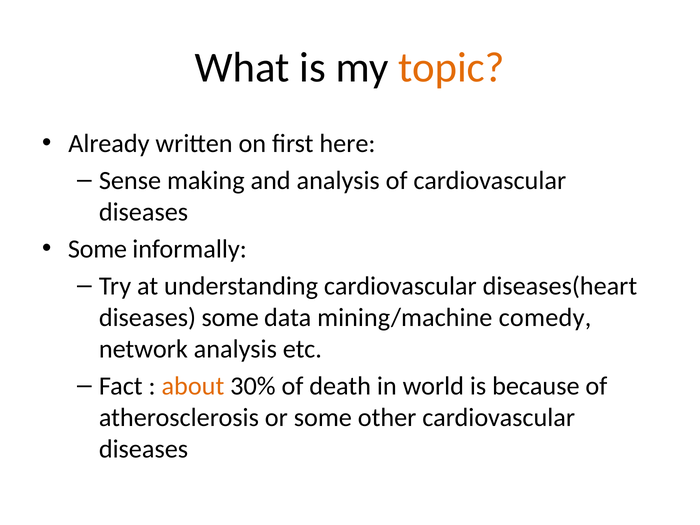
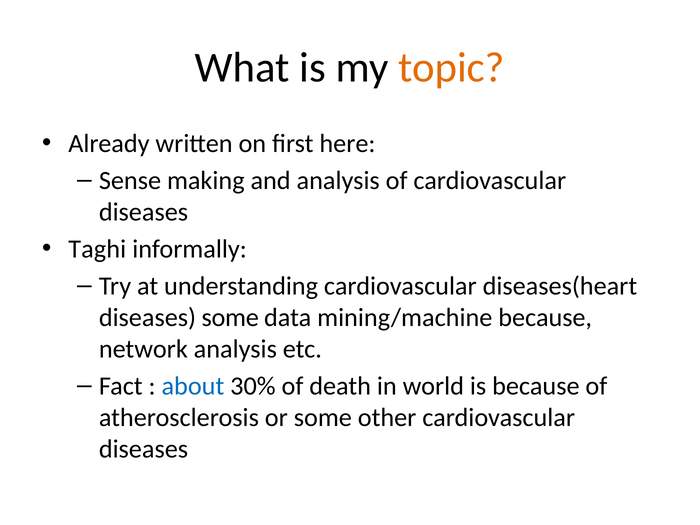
Some at (97, 249): Some -> Taghi
mining/machine comedy: comedy -> because
about colour: orange -> blue
